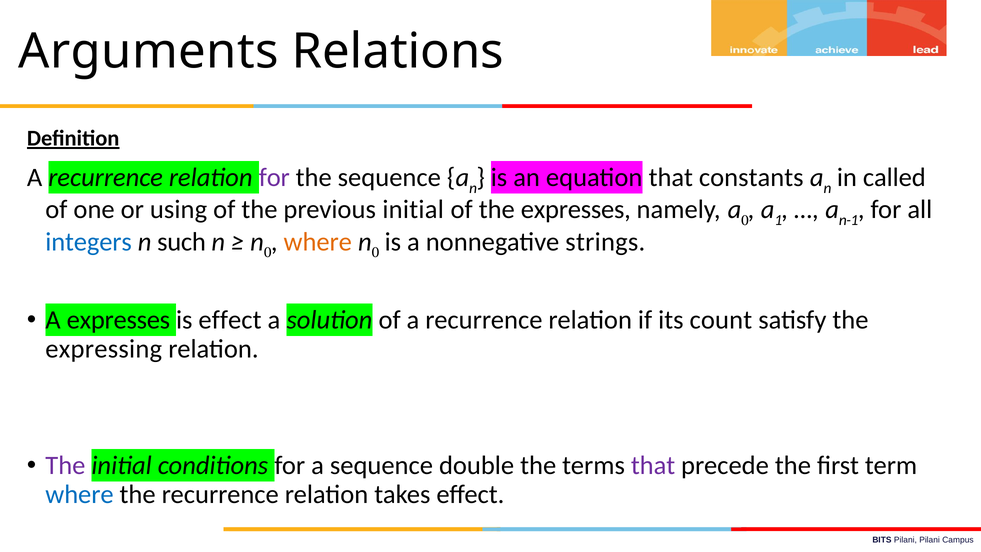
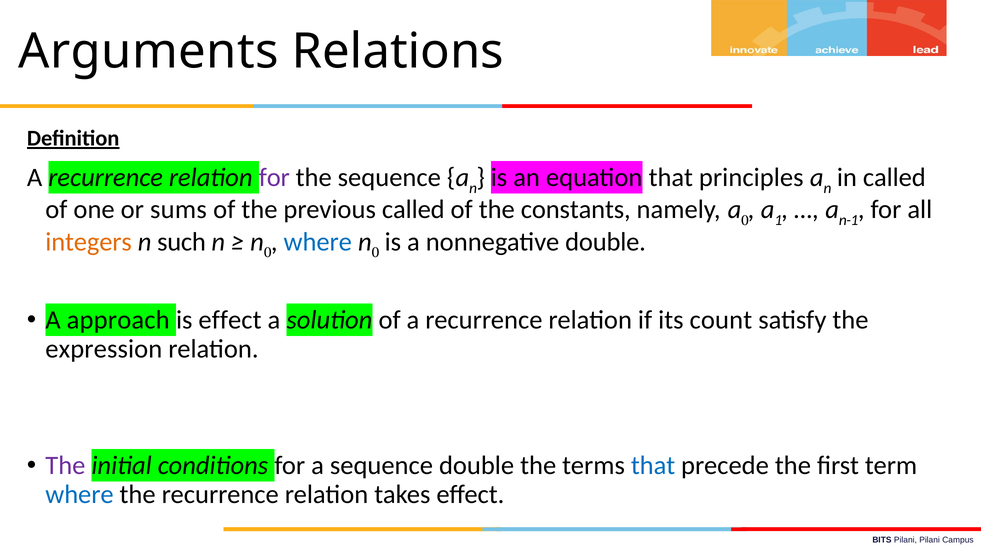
constants: constants -> principles
using: using -> sums
previous initial: initial -> called
the expresses: expresses -> constants
integers colour: blue -> orange
where at (318, 242) colour: orange -> blue
nonnegative strings: strings -> double
A expresses: expresses -> approach
expressing: expressing -> expression
that at (653, 465) colour: purple -> blue
